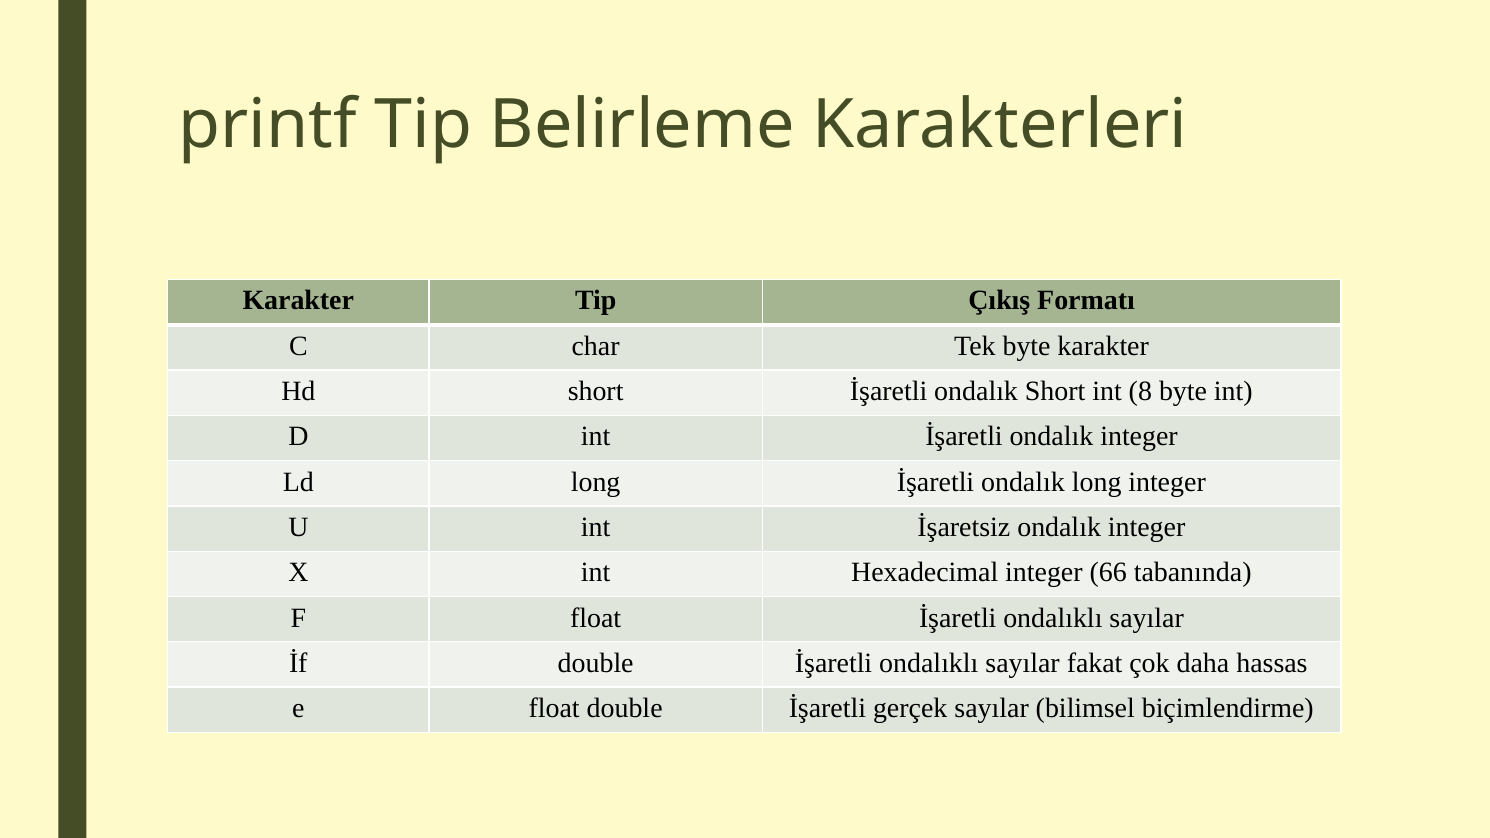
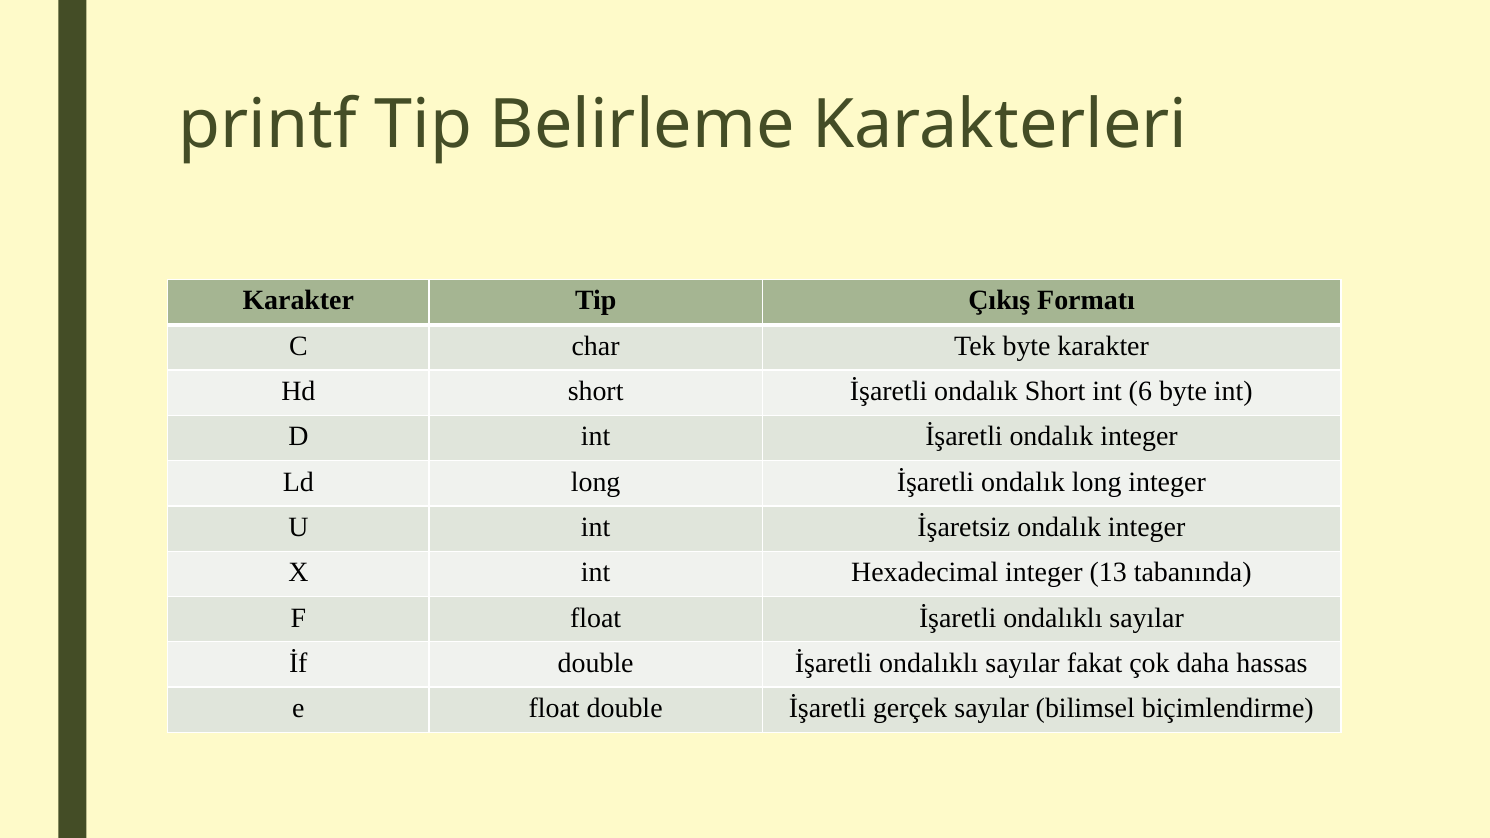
8: 8 -> 6
66: 66 -> 13
